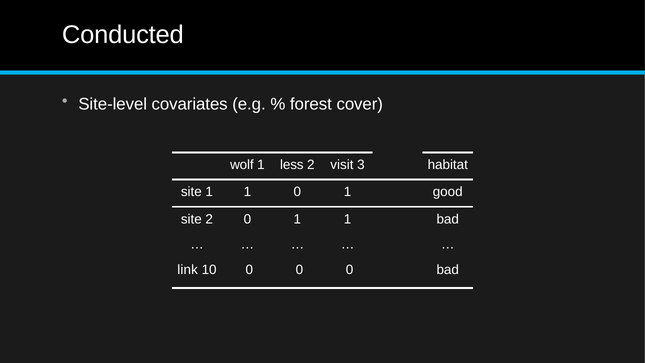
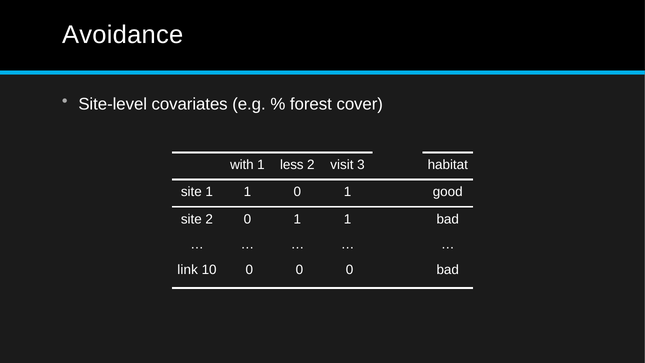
Conducted: Conducted -> Avoidance
wolf: wolf -> with
